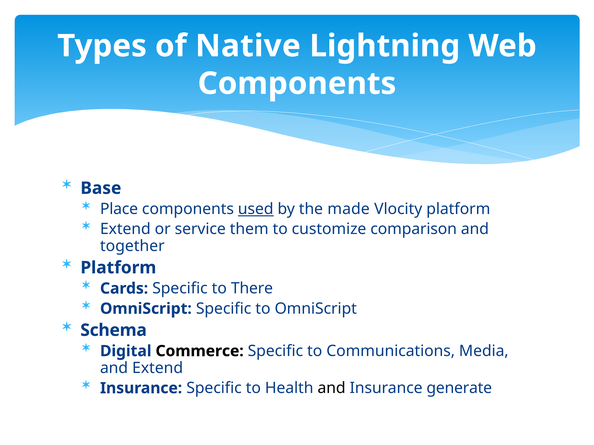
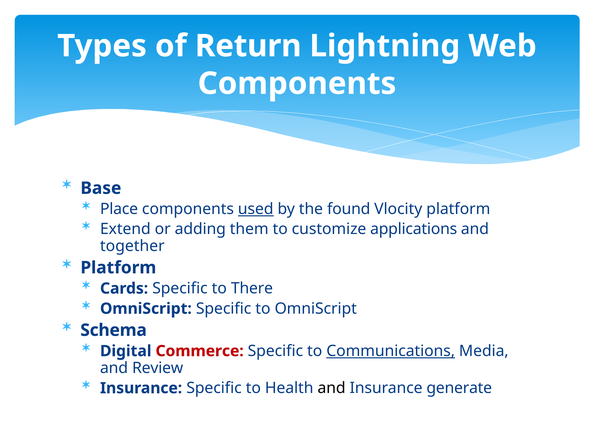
Native: Native -> Return
made: made -> found
service: service -> adding
comparison: comparison -> applications
Commerce colour: black -> red
Communications underline: none -> present
and Extend: Extend -> Review
